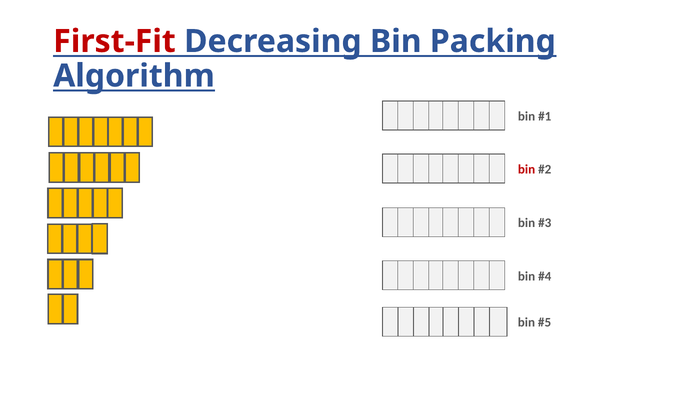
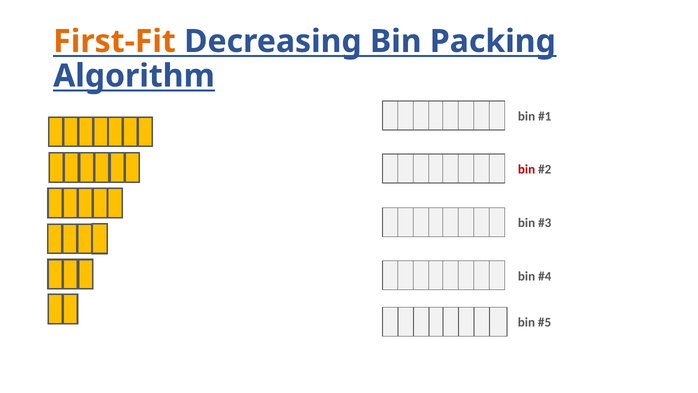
First-Fit colour: red -> orange
